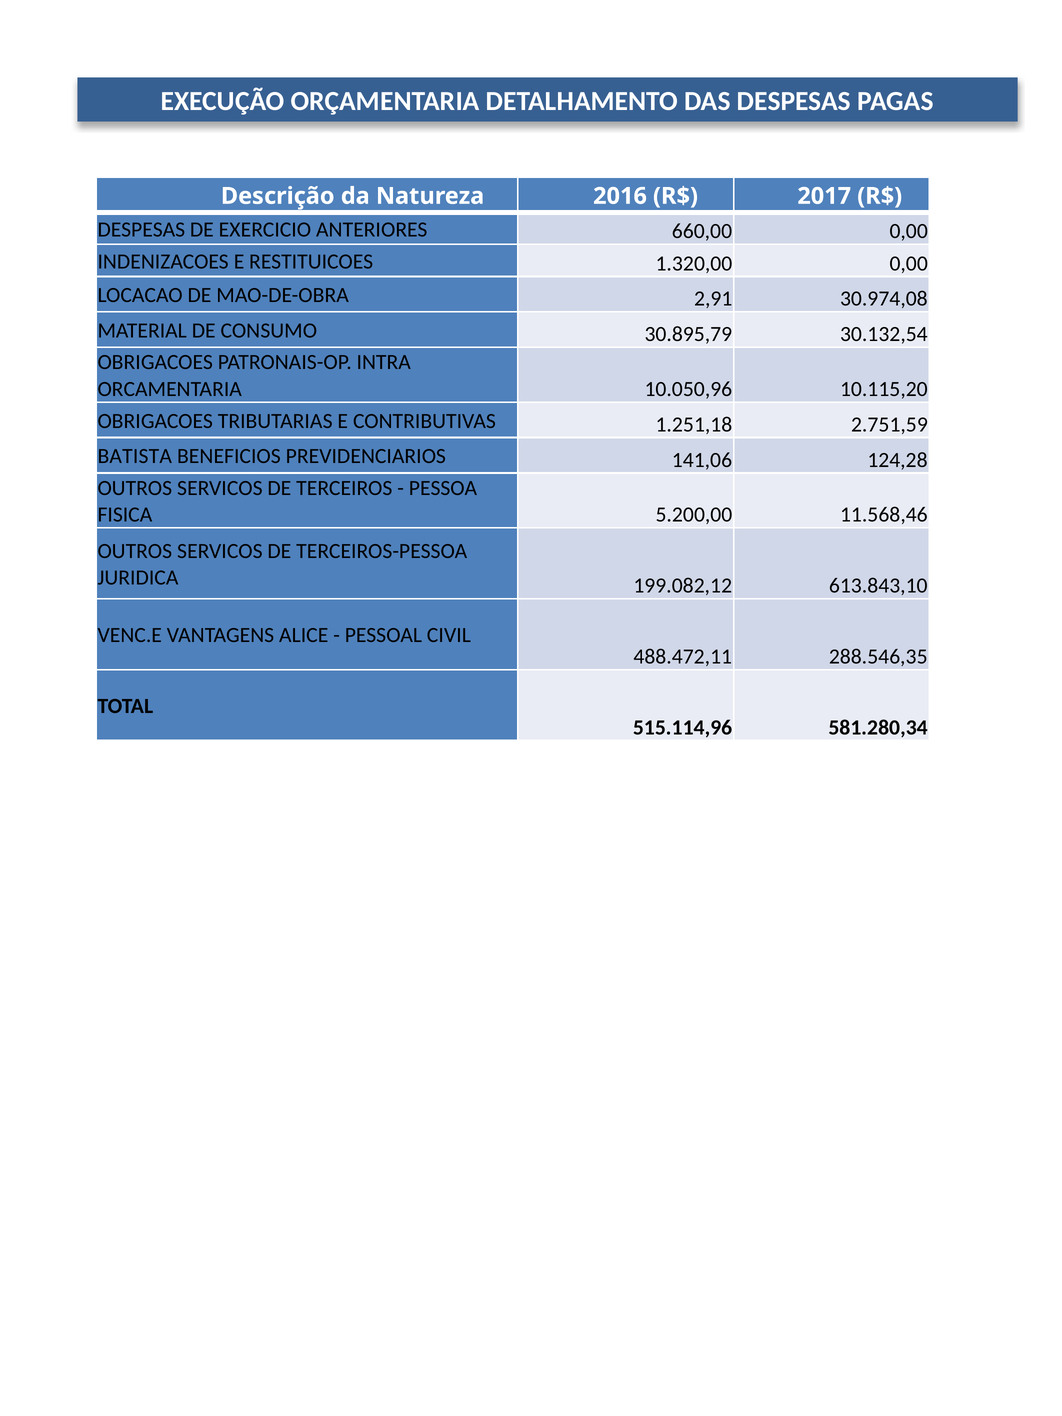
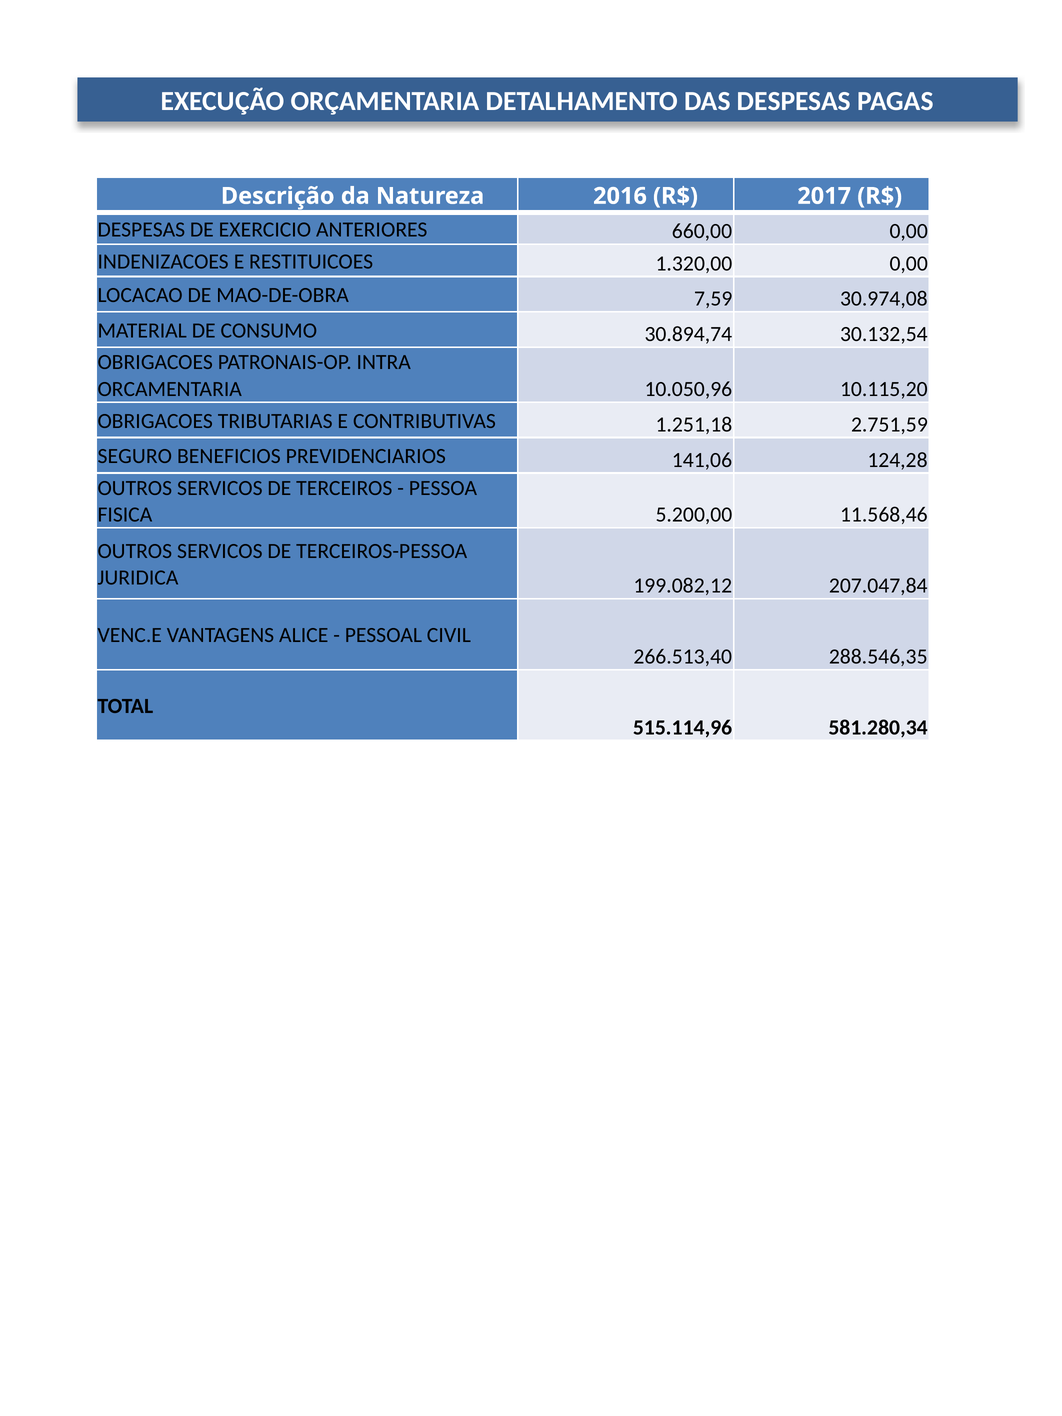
2,91: 2,91 -> 7,59
30.895,79: 30.895,79 -> 30.894,74
BATISTA: BATISTA -> SEGURO
613.843,10: 613.843,10 -> 207.047,84
488.472,11: 488.472,11 -> 266.513,40
